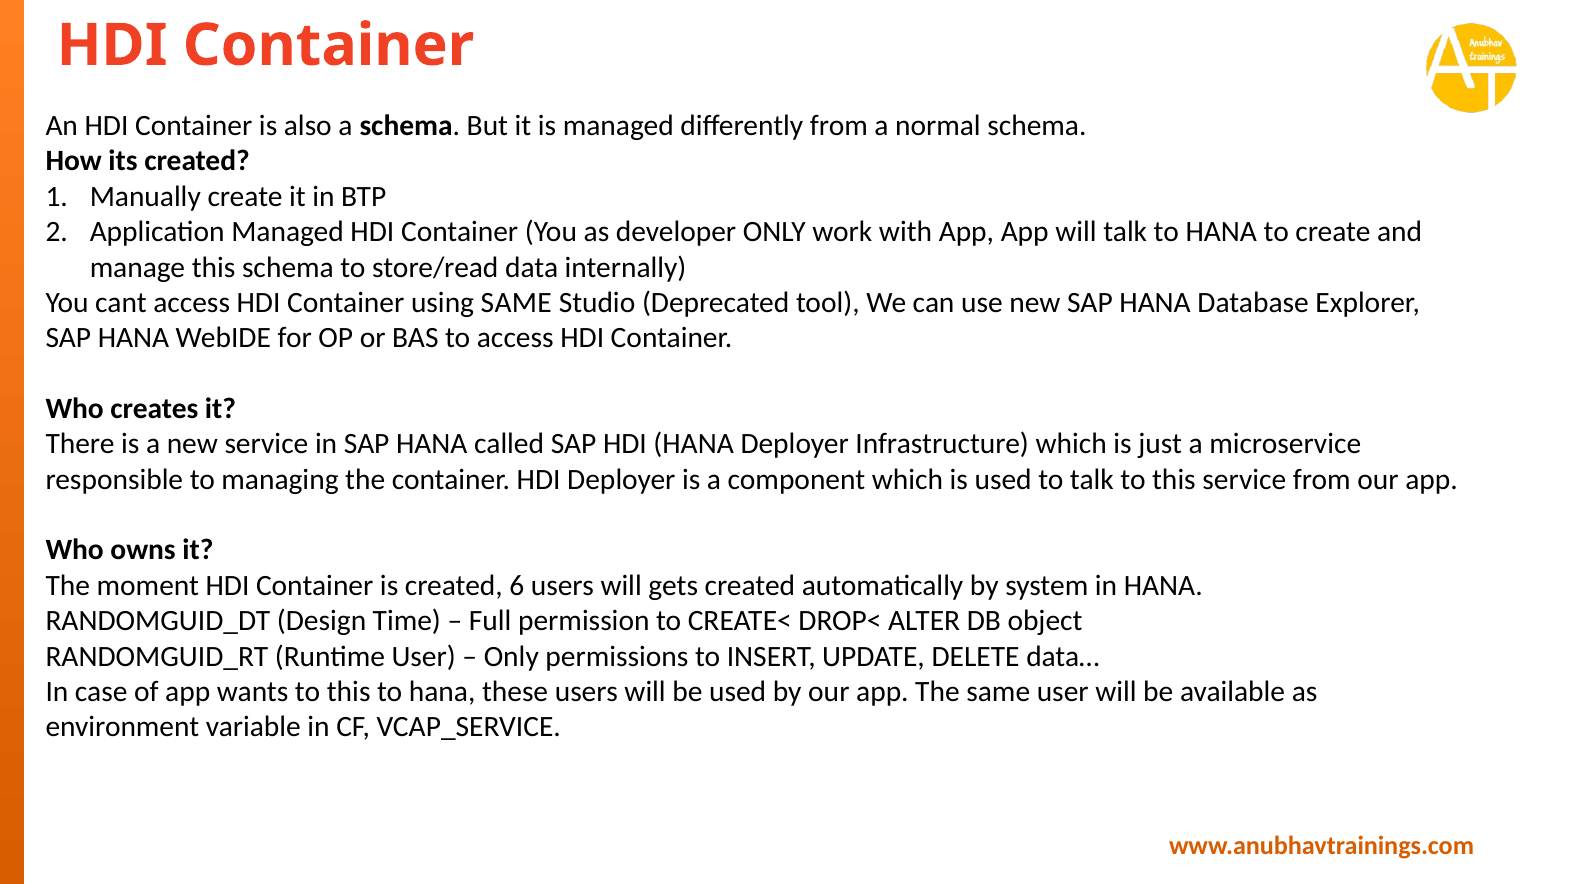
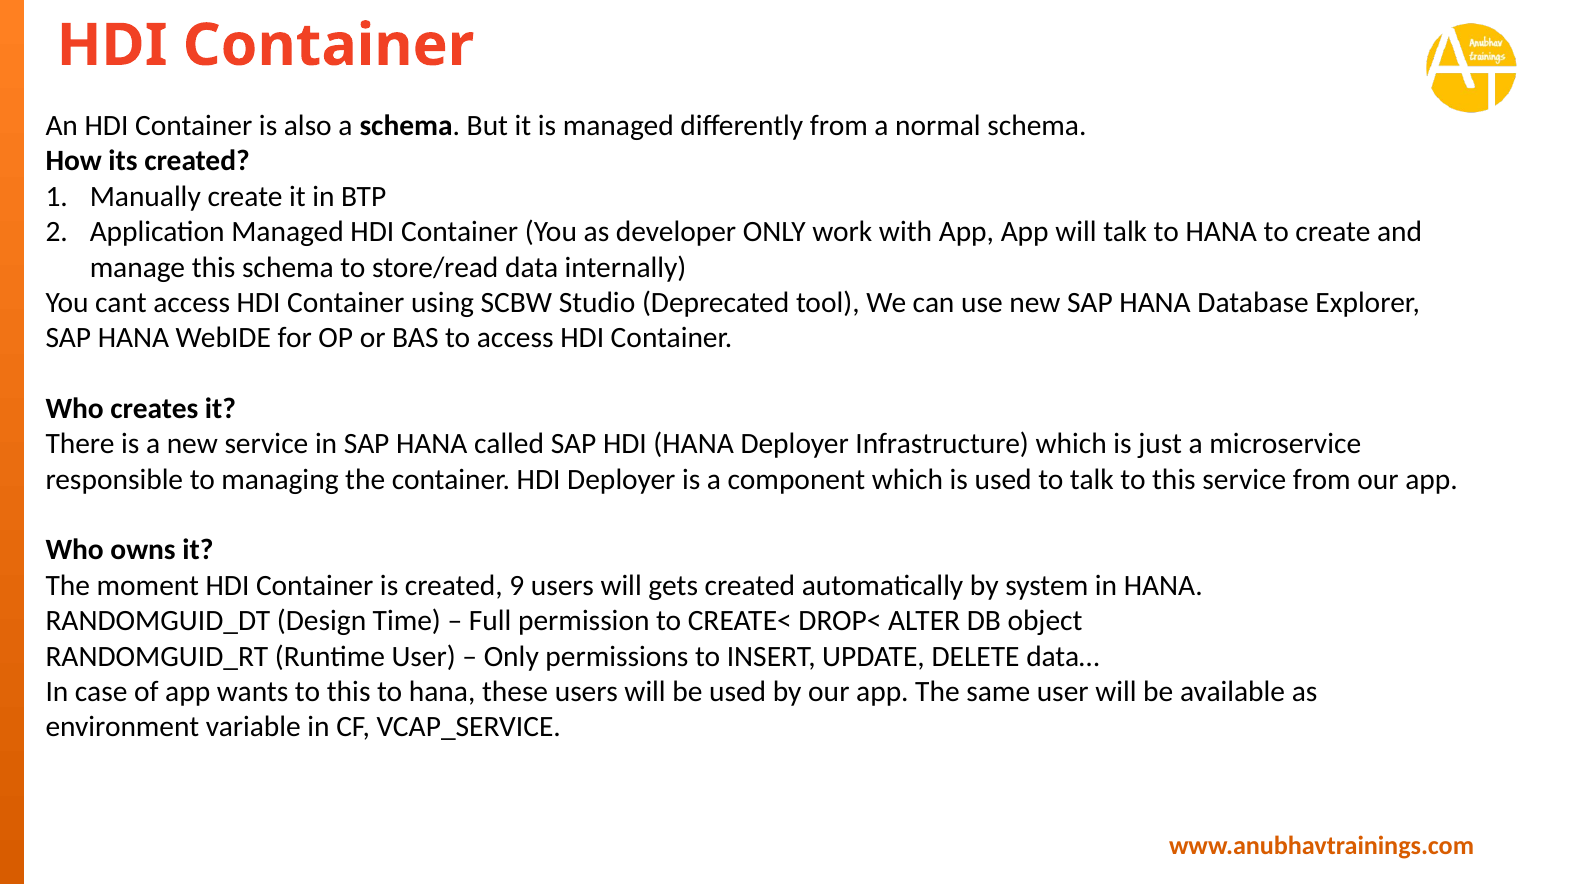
using SAME: SAME -> SCBW
6: 6 -> 9
